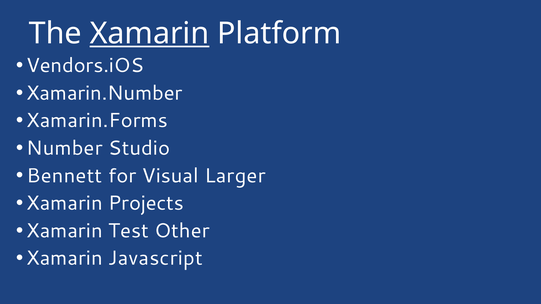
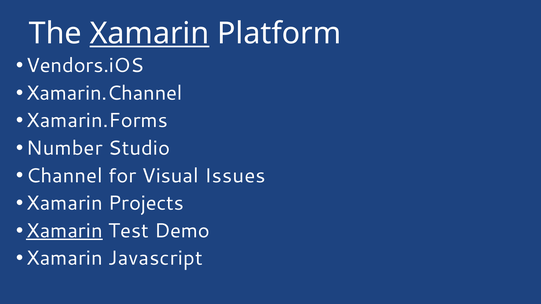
Xamarin.Number: Xamarin.Number -> Xamarin.Channel
Bennett: Bennett -> Channel
Larger: Larger -> Issues
Xamarin at (64, 231) underline: none -> present
Other: Other -> Demo
